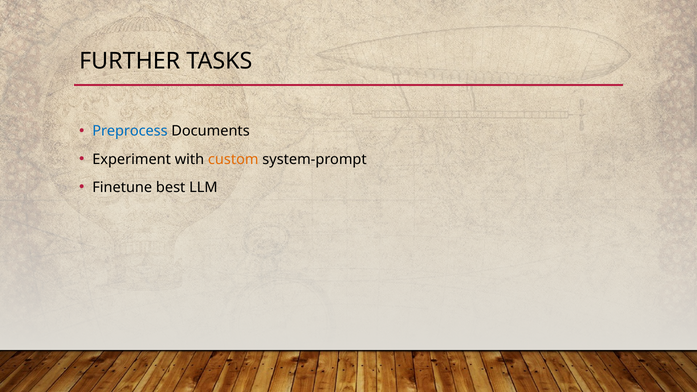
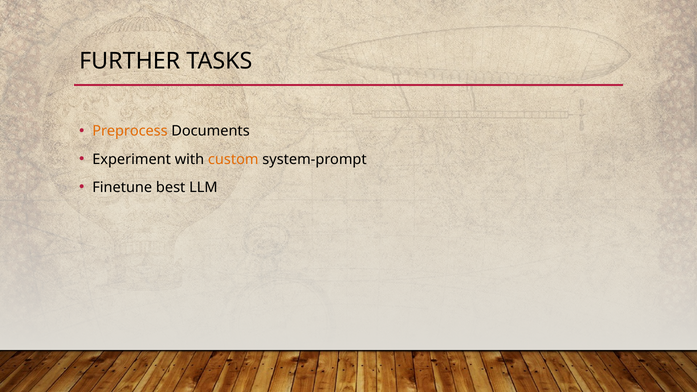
Preprocess colour: blue -> orange
